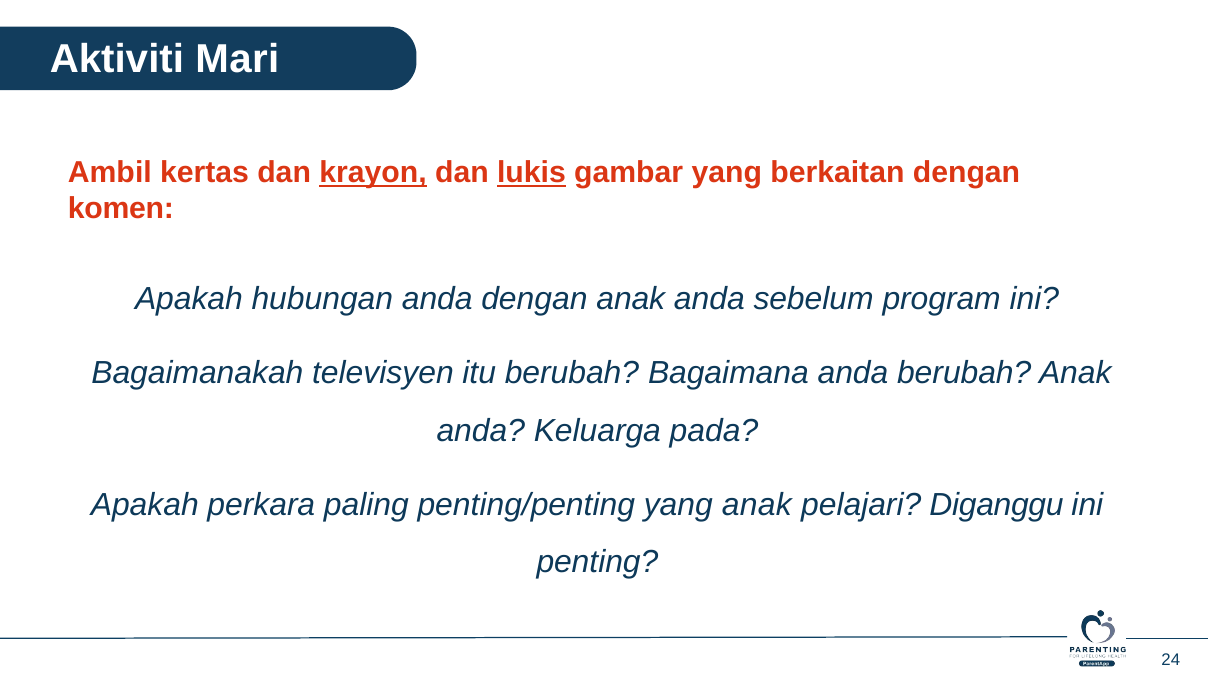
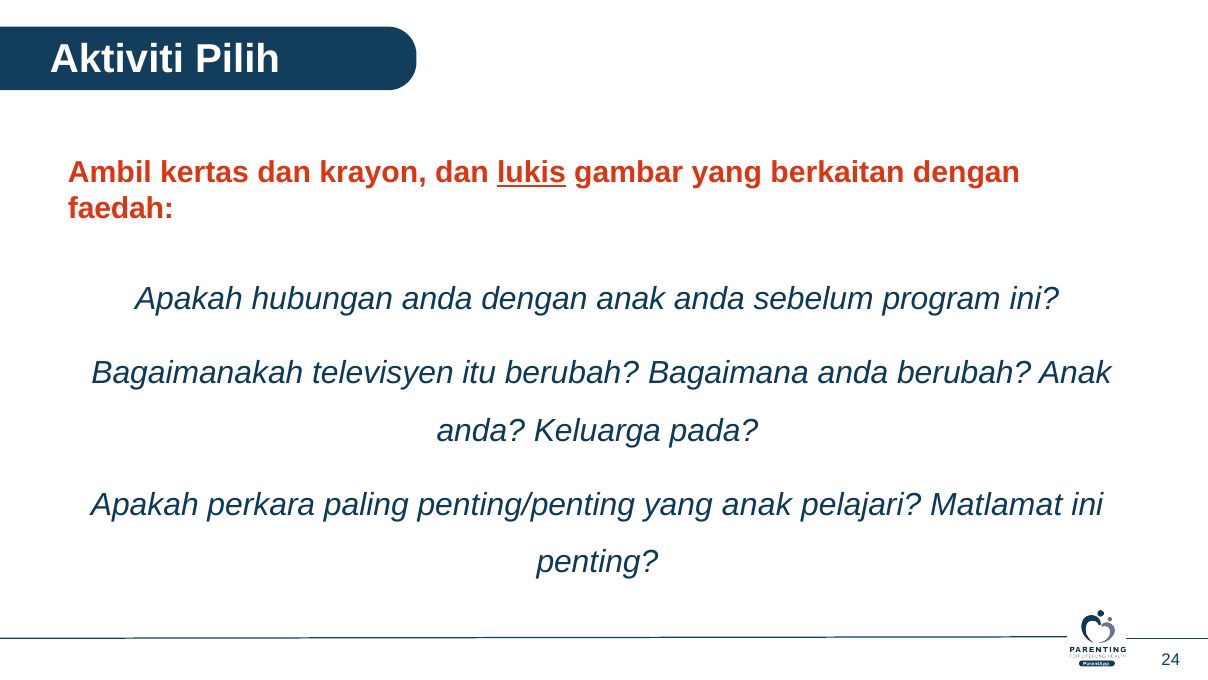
Mari: Mari -> Pilih
krayon underline: present -> none
komen: komen -> faedah
Diganggu: Diganggu -> Matlamat
